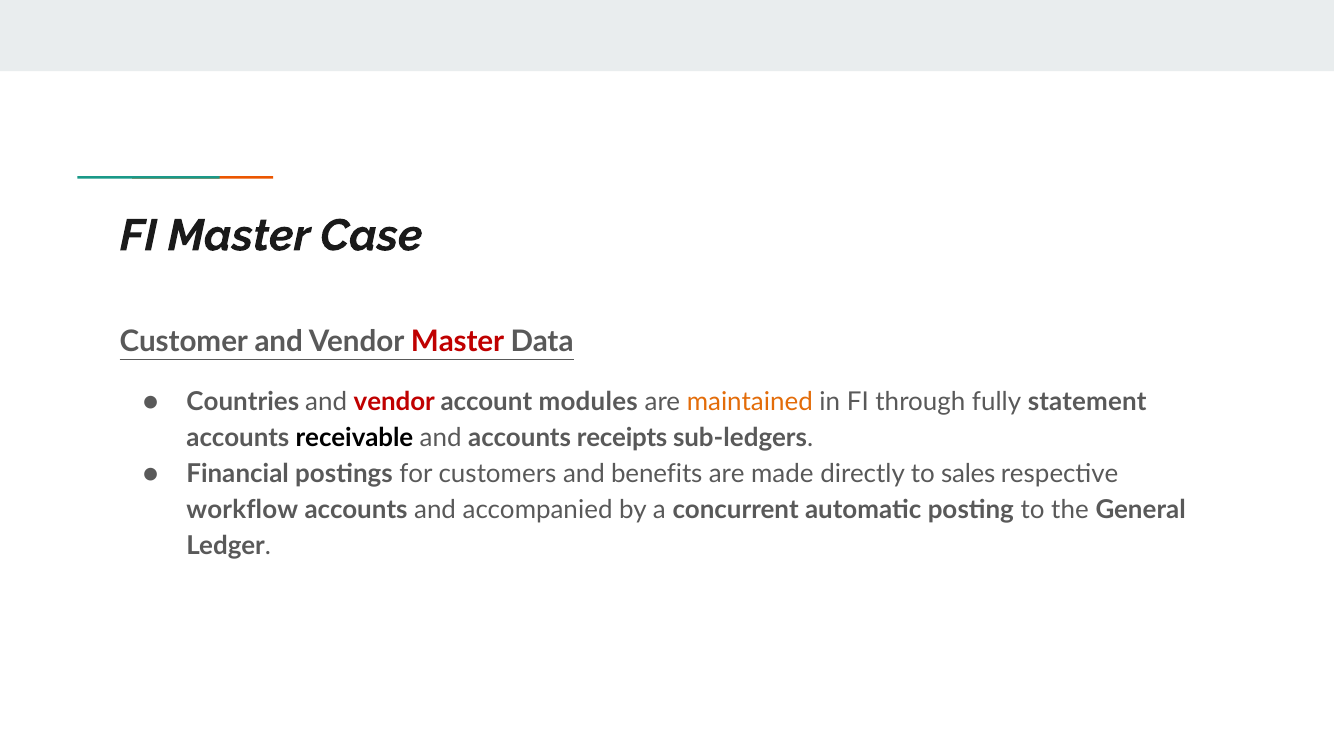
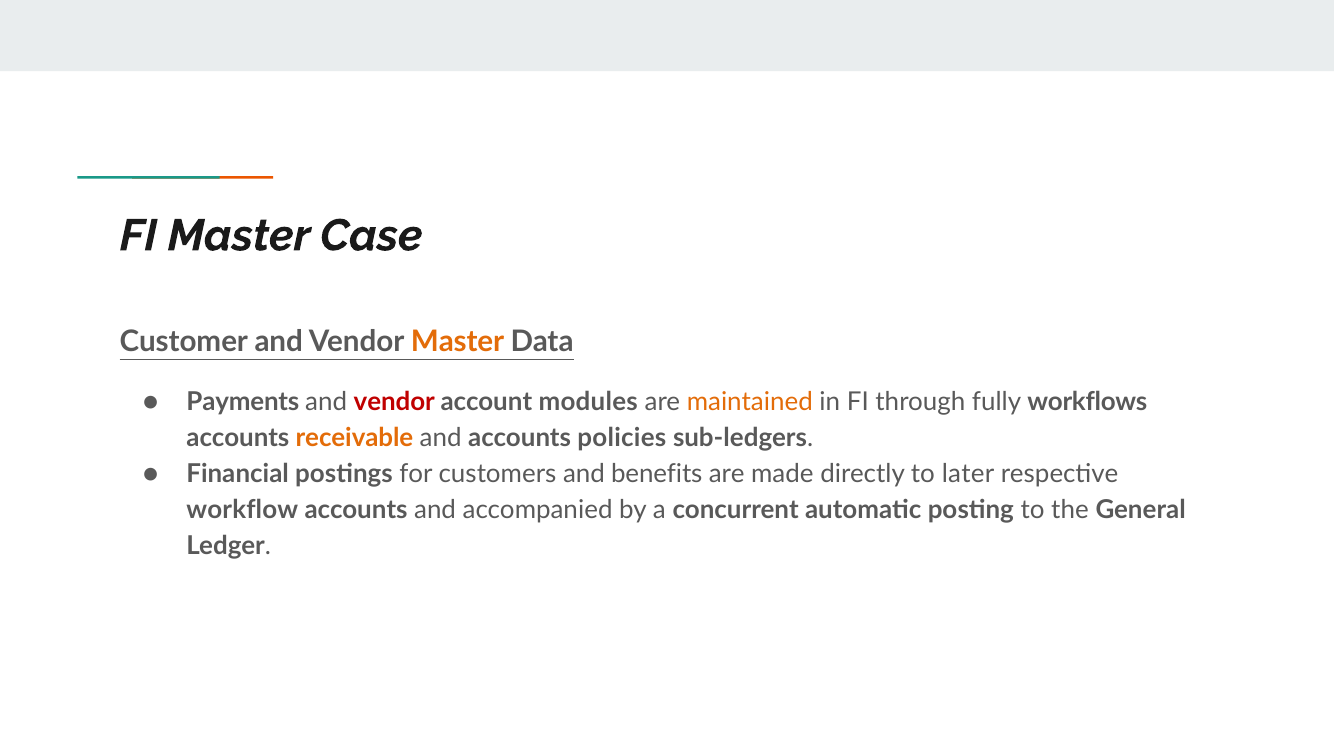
Master at (458, 342) colour: red -> orange
Countries: Countries -> Payments
statement: statement -> workflows
receivable colour: black -> orange
receipts: receipts -> policies
sales: sales -> later
